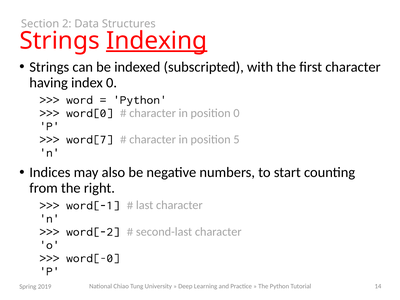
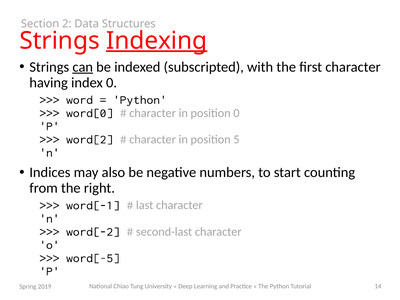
can underline: none -> present
word[7: word[7 -> word[2
word[-0: word[-0 -> word[-5
